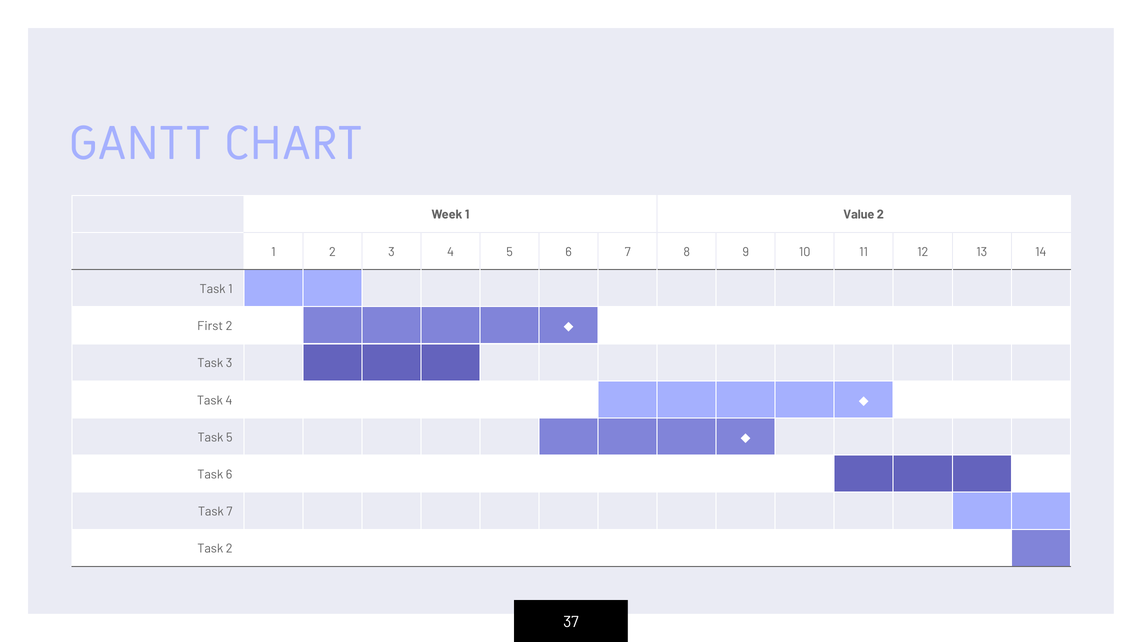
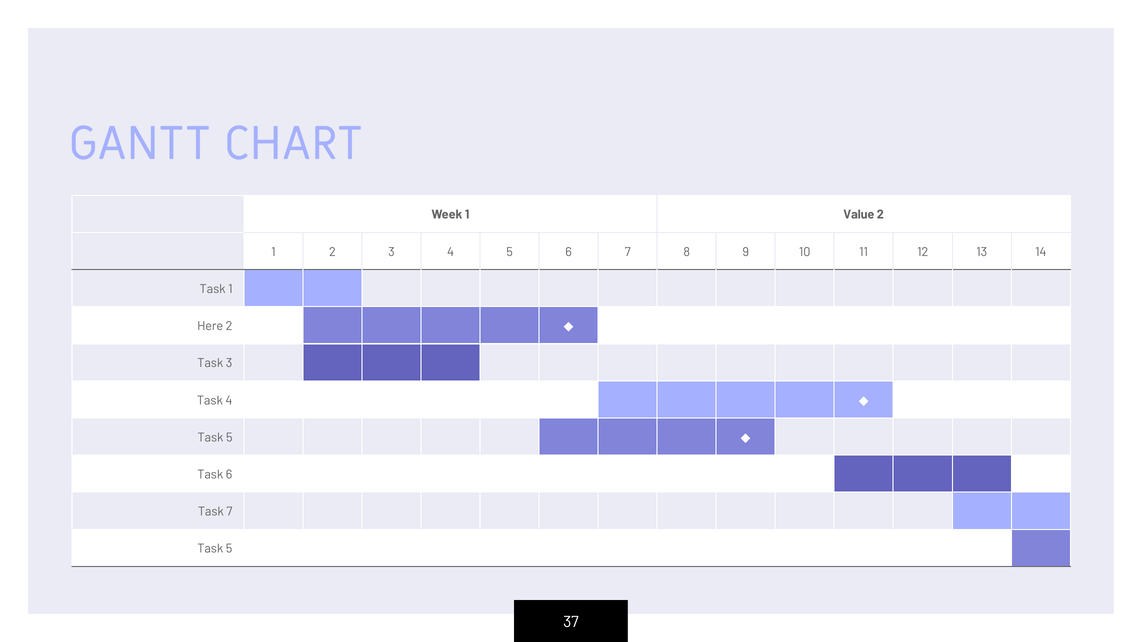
First: First -> Here
2 at (229, 549): 2 -> 5
